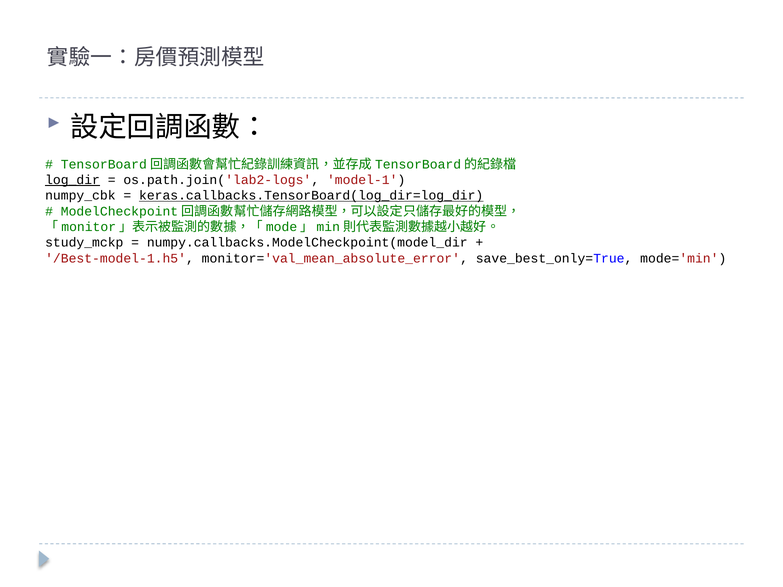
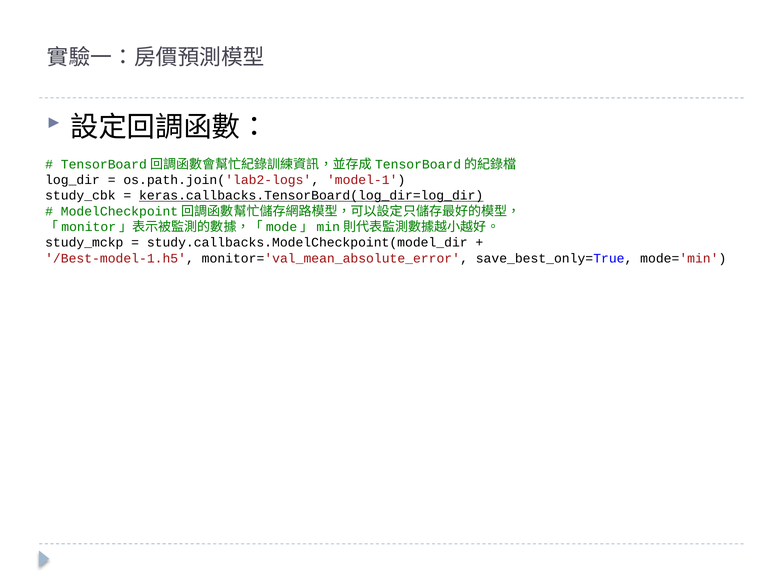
log_dir underline: present -> none
numpy_cbk: numpy_cbk -> study_cbk
numpy.callbacks.ModelCheckpoint(model_dir: numpy.callbacks.ModelCheckpoint(model_dir -> study.callbacks.ModelCheckpoint(model_dir
